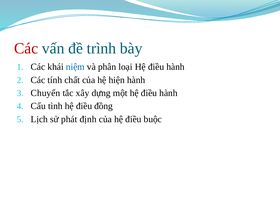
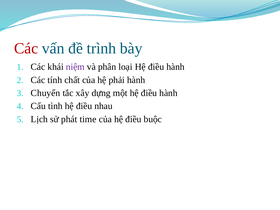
niệm colour: blue -> purple
hiện: hiện -> phải
đồng: đồng -> nhau
định: định -> time
